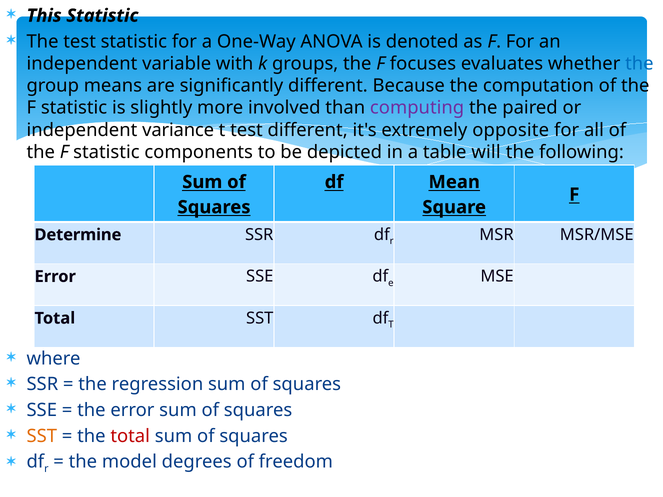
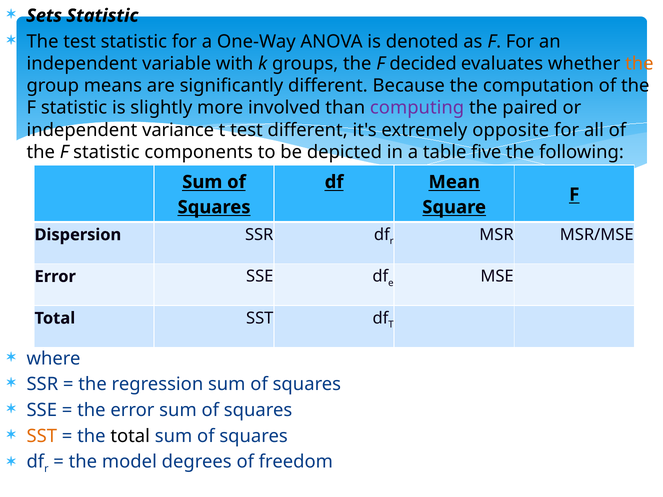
This: This -> Sets
focuses: focuses -> decided
the at (639, 64) colour: blue -> orange
will: will -> five
Determine: Determine -> Dispersion
total at (130, 436) colour: red -> black
